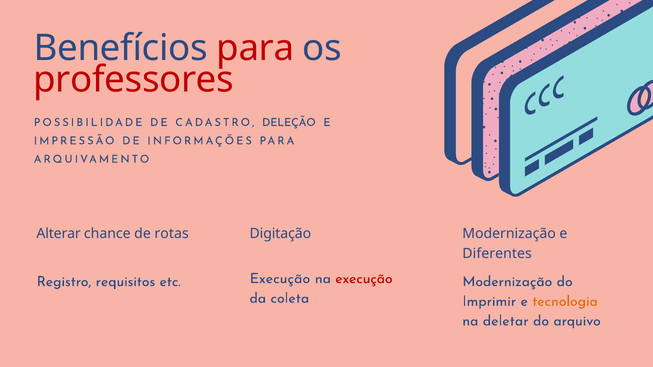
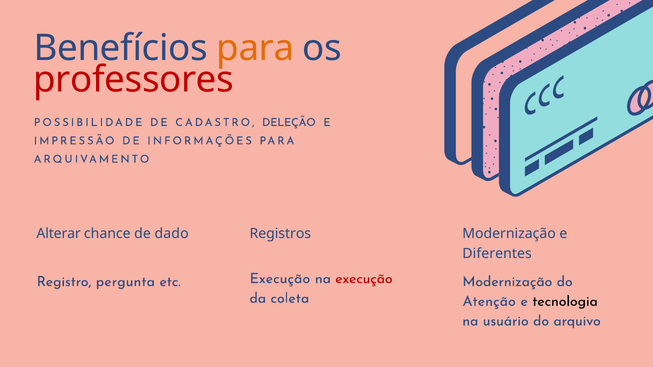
para at (255, 48) colour: red -> orange
rotas: rotas -> dado
Digitação: Digitação -> Registros
requisitos: requisitos -> pergunta
Imprimir: Imprimir -> Atenção
tecnologia colour: orange -> black
deletar: deletar -> usuário
